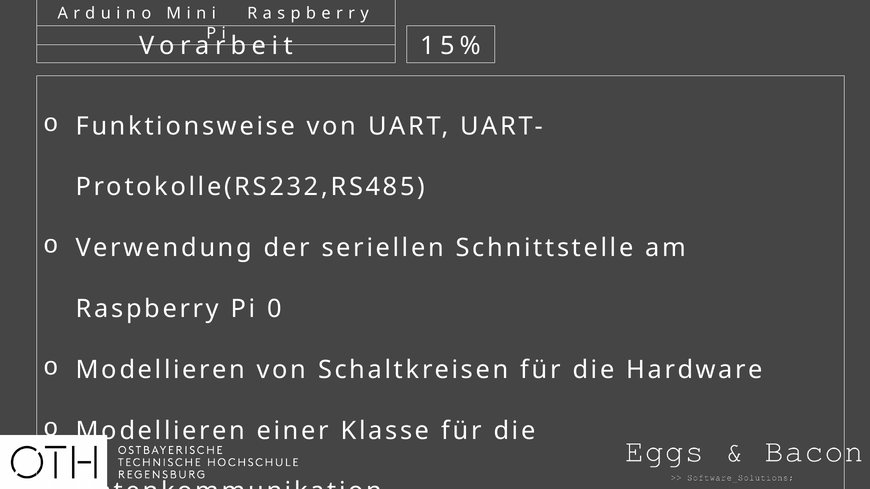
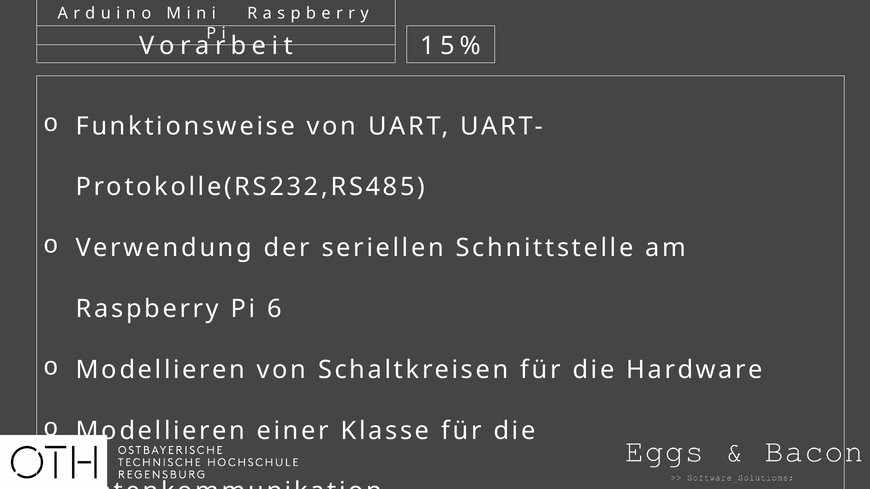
0: 0 -> 6
